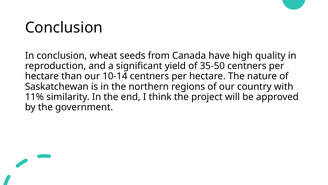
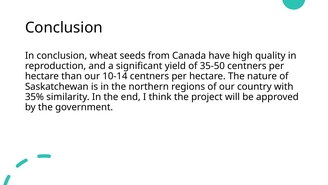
11%: 11% -> 35%
